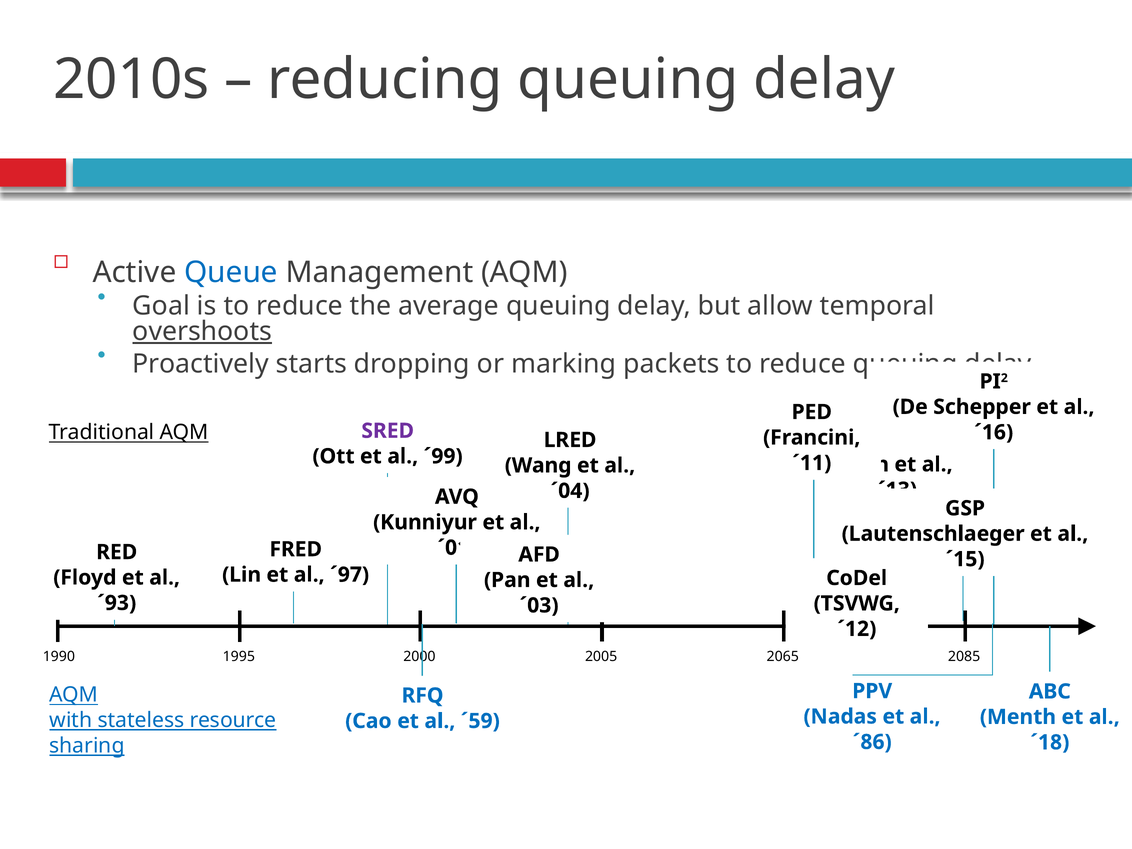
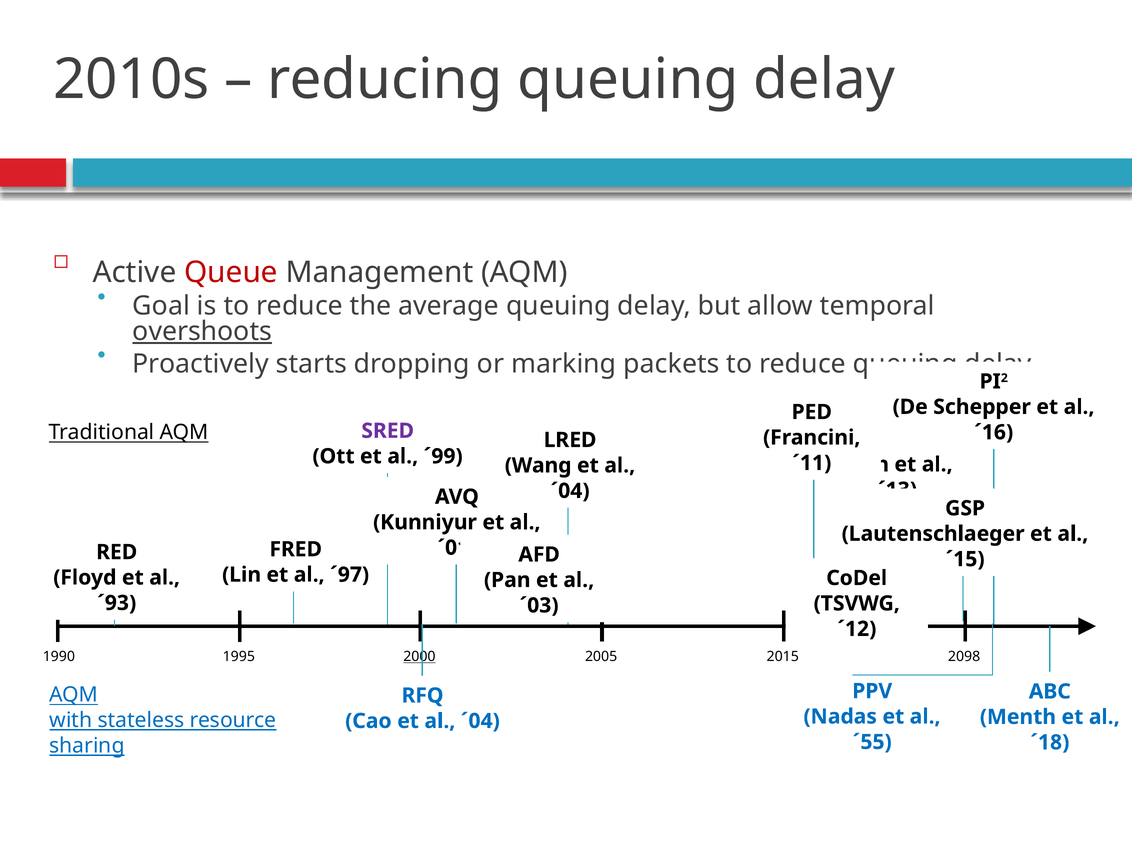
Queue colour: blue -> red
2085: 2085 -> 2098
2000 underline: none -> present
2065: 2065 -> 2015
Cao et al ´59: ´59 -> ´04
´86: ´86 -> ´55
